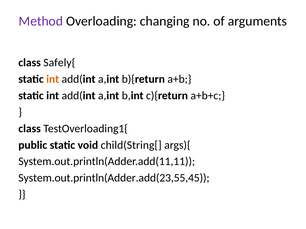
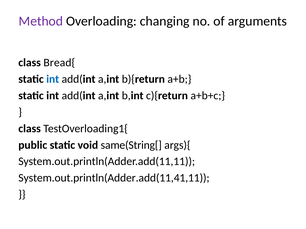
Safely{: Safely{ -> Bread{
int at (53, 79) colour: orange -> blue
child(String[: child(String[ -> same(String[
System.out.println(Adder.add(23,55,45: System.out.println(Adder.add(23,55,45 -> System.out.println(Adder.add(11,41,11
